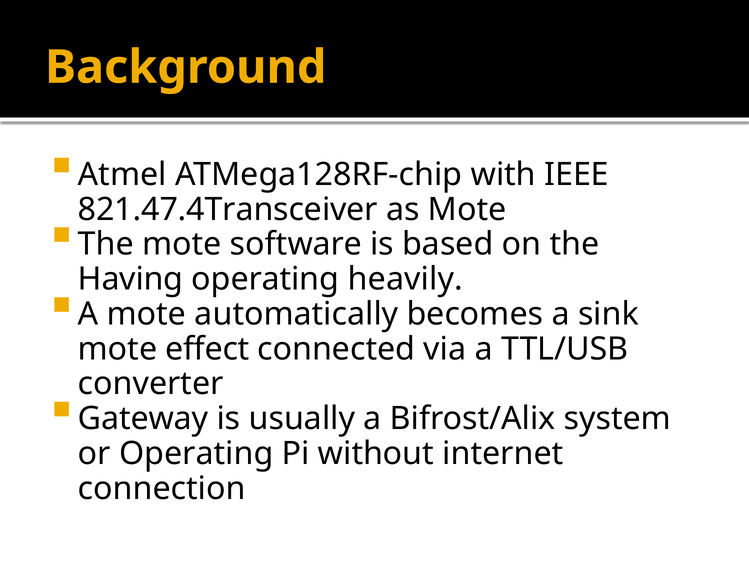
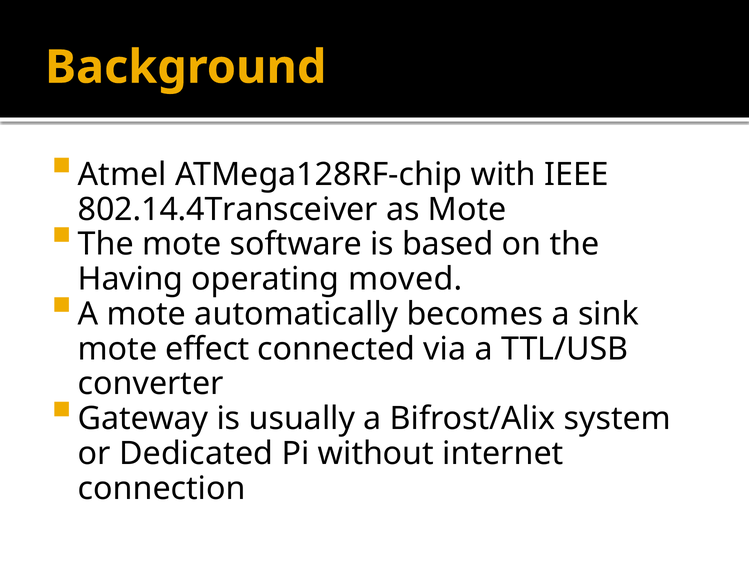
821.47.4Transceiver: 821.47.4Transceiver -> 802.14.4Transceiver
heavily: heavily -> moved
or Operating: Operating -> Dedicated
